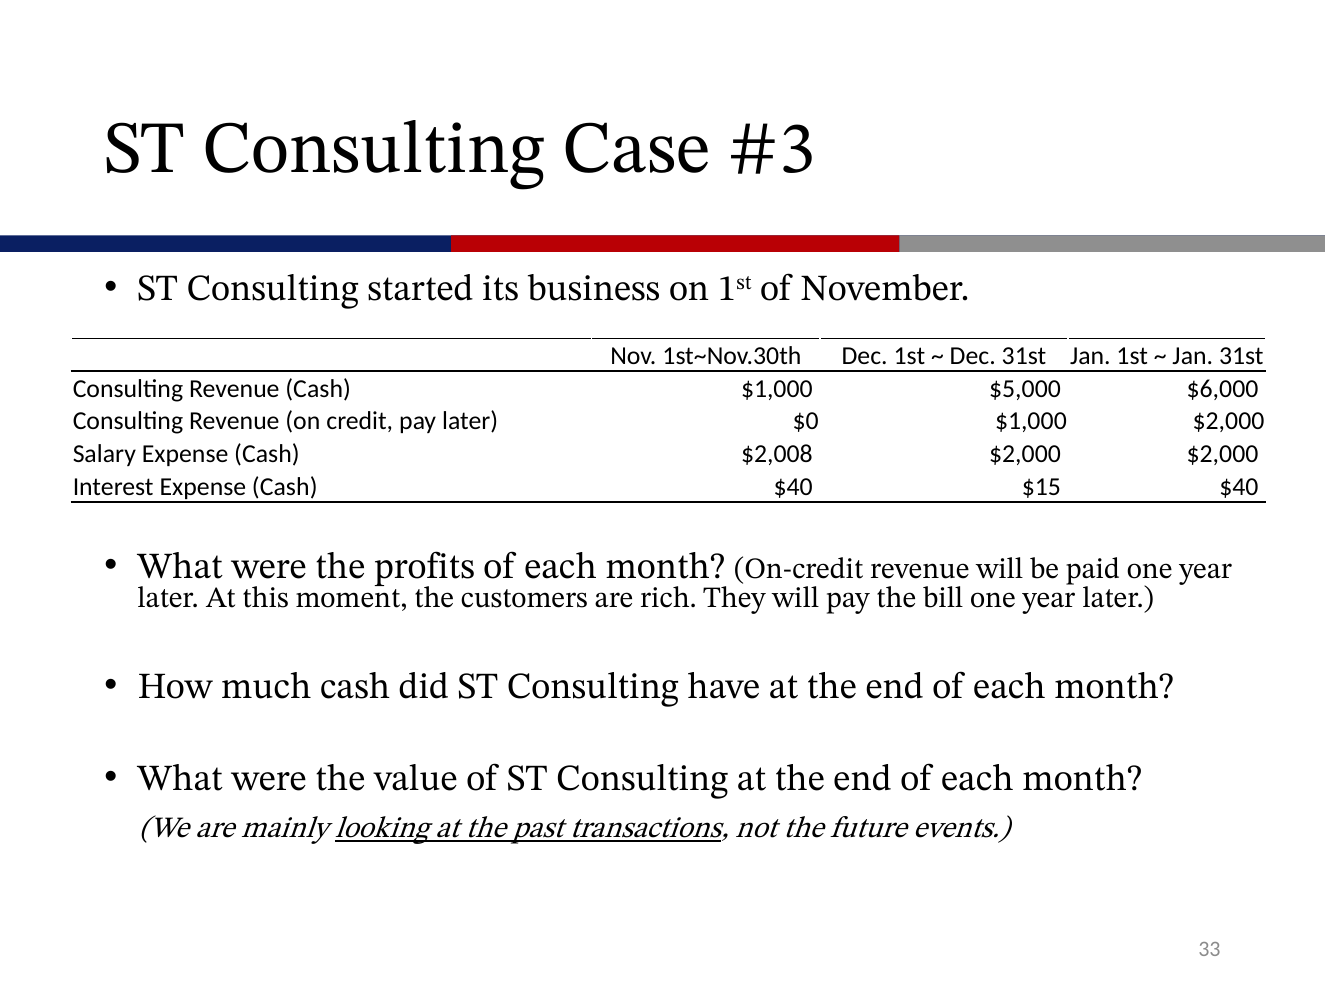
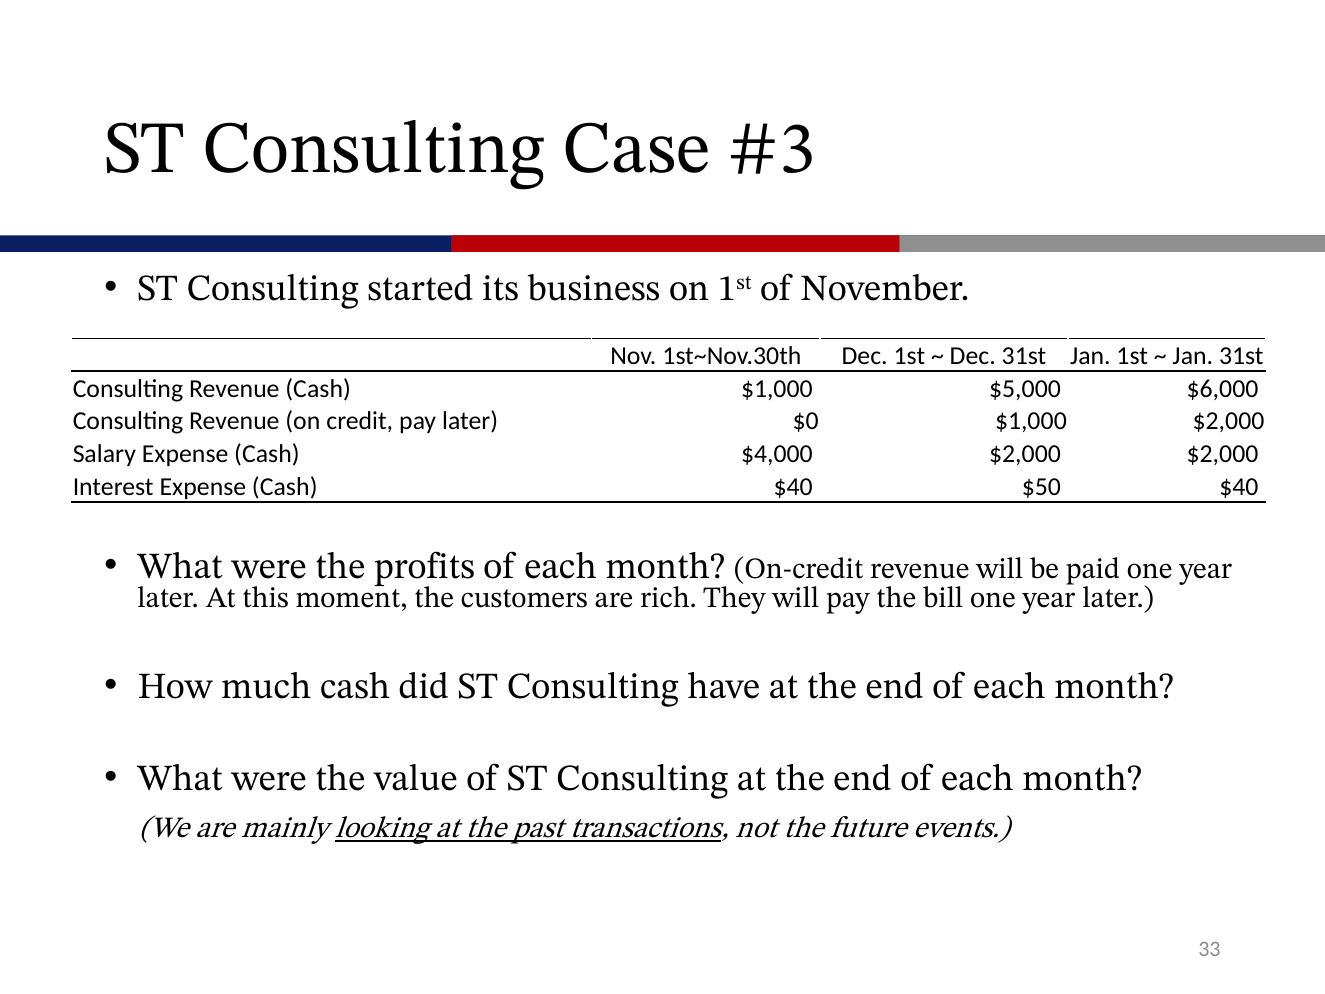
$2,008: $2,008 -> $4,000
$15: $15 -> $50
